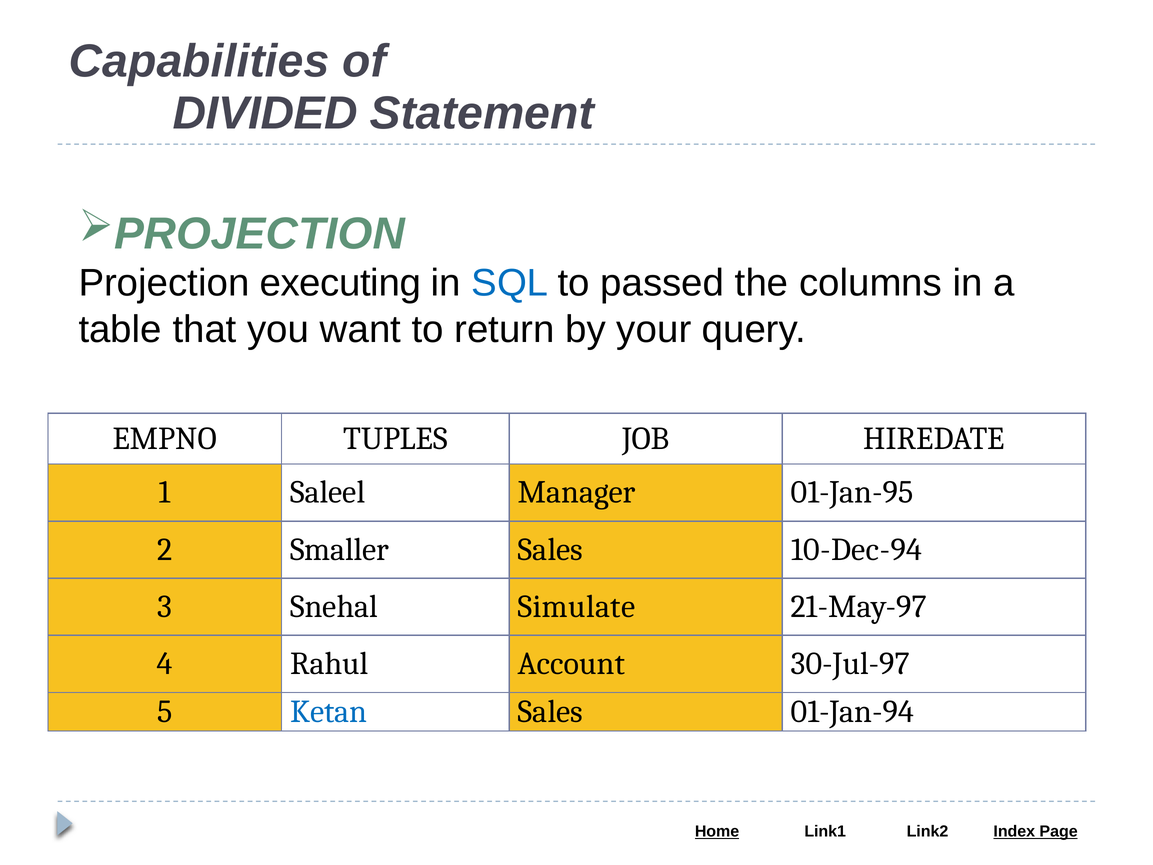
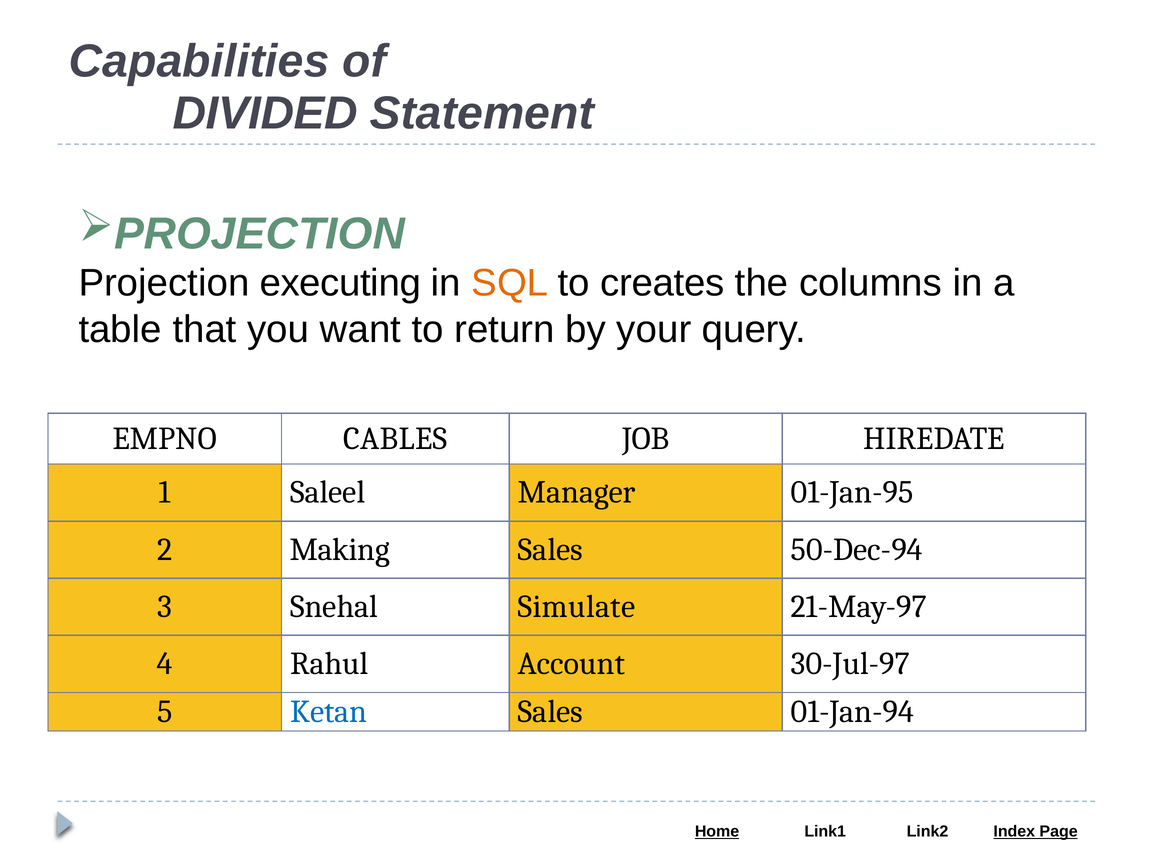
SQL colour: blue -> orange
passed: passed -> creates
TUPLES: TUPLES -> CABLES
Smaller: Smaller -> Making
10-Dec-94: 10-Dec-94 -> 50-Dec-94
